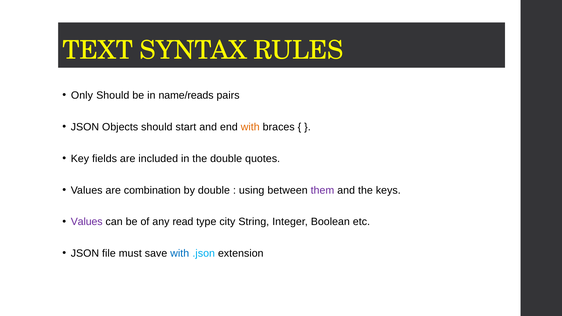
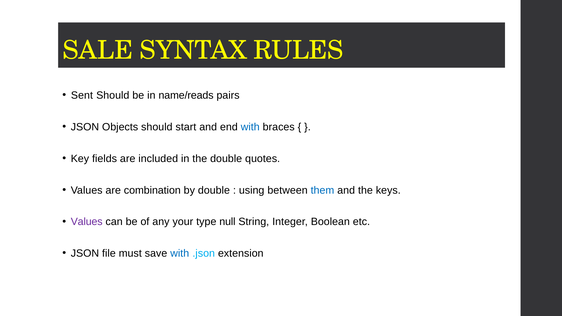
TEXT: TEXT -> SALE
Only: Only -> Sent
with at (250, 127) colour: orange -> blue
them colour: purple -> blue
read: read -> your
city: city -> null
